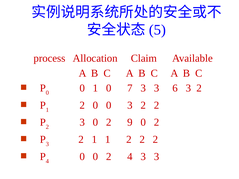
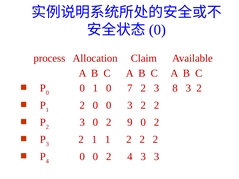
5 at (157, 30): 5 -> 0
7 3: 3 -> 2
6: 6 -> 8
